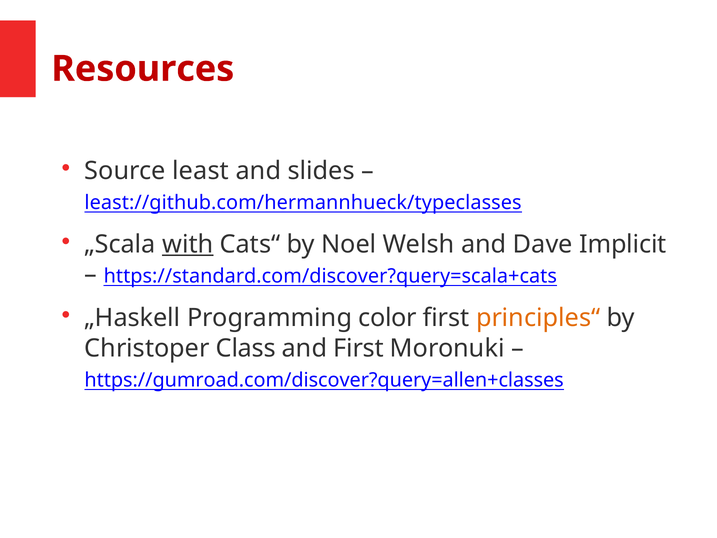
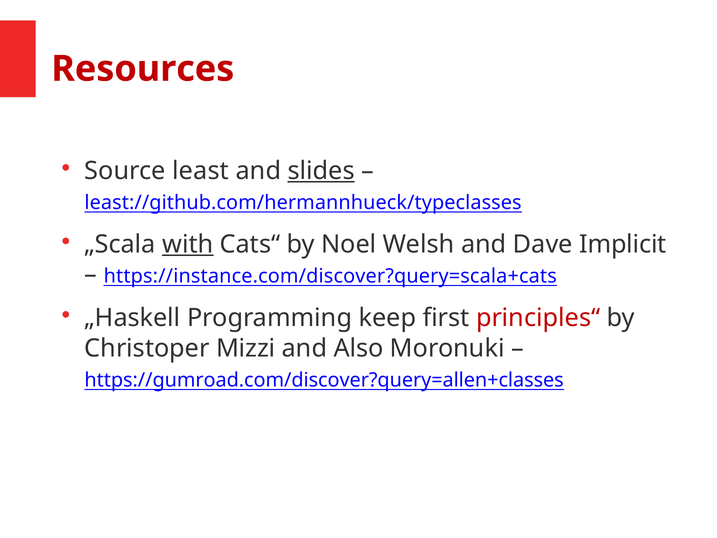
slides underline: none -> present
https://standard.com/discover?query=scala+cats: https://standard.com/discover?query=scala+cats -> https://instance.com/discover?query=scala+cats
color: color -> keep
principles“ colour: orange -> red
Class: Class -> Mizzi
and First: First -> Also
